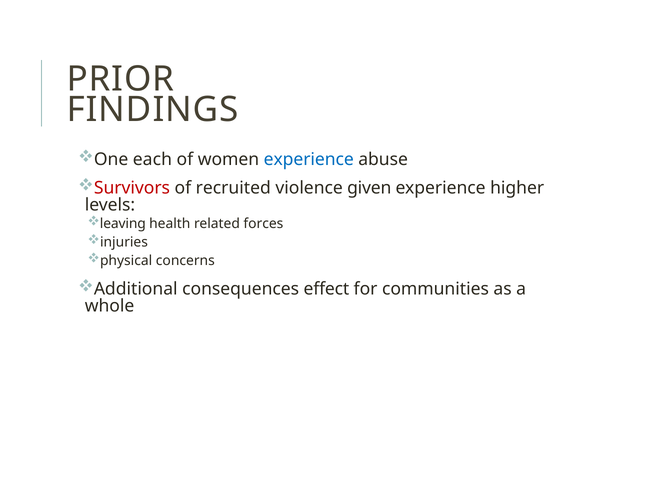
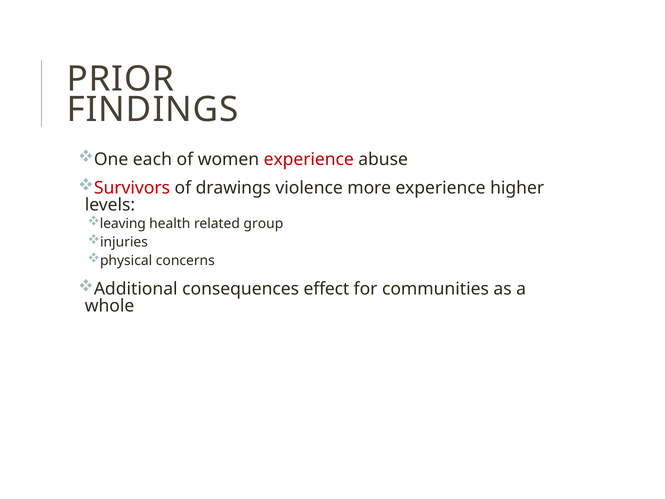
experience at (309, 159) colour: blue -> red
recruited: recruited -> drawings
given: given -> more
forces: forces -> group
